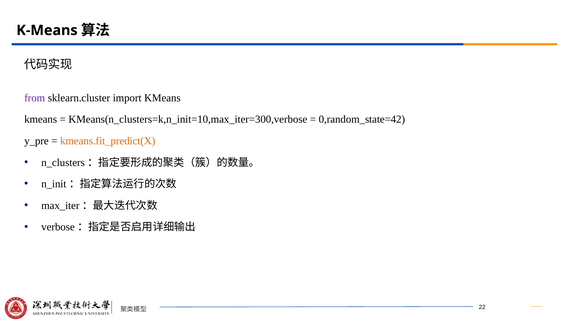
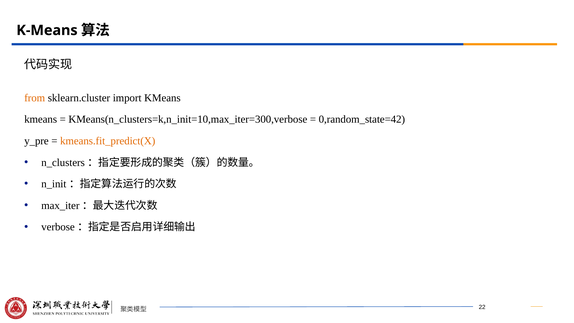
from colour: purple -> orange
